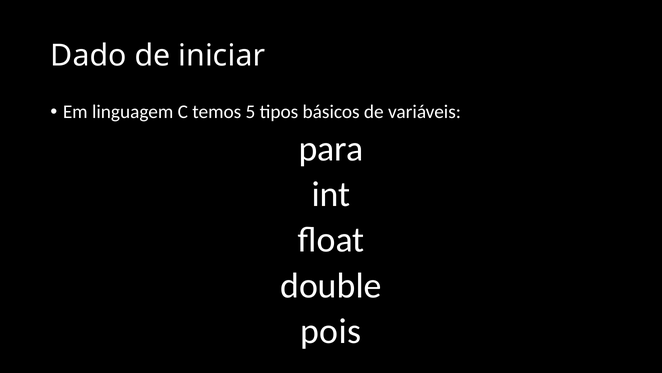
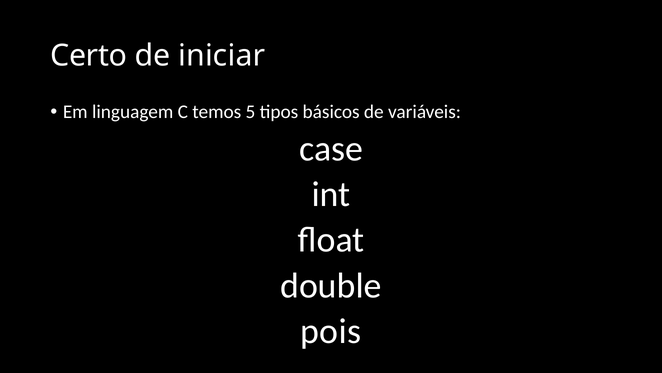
Dado: Dado -> Certo
para: para -> case
